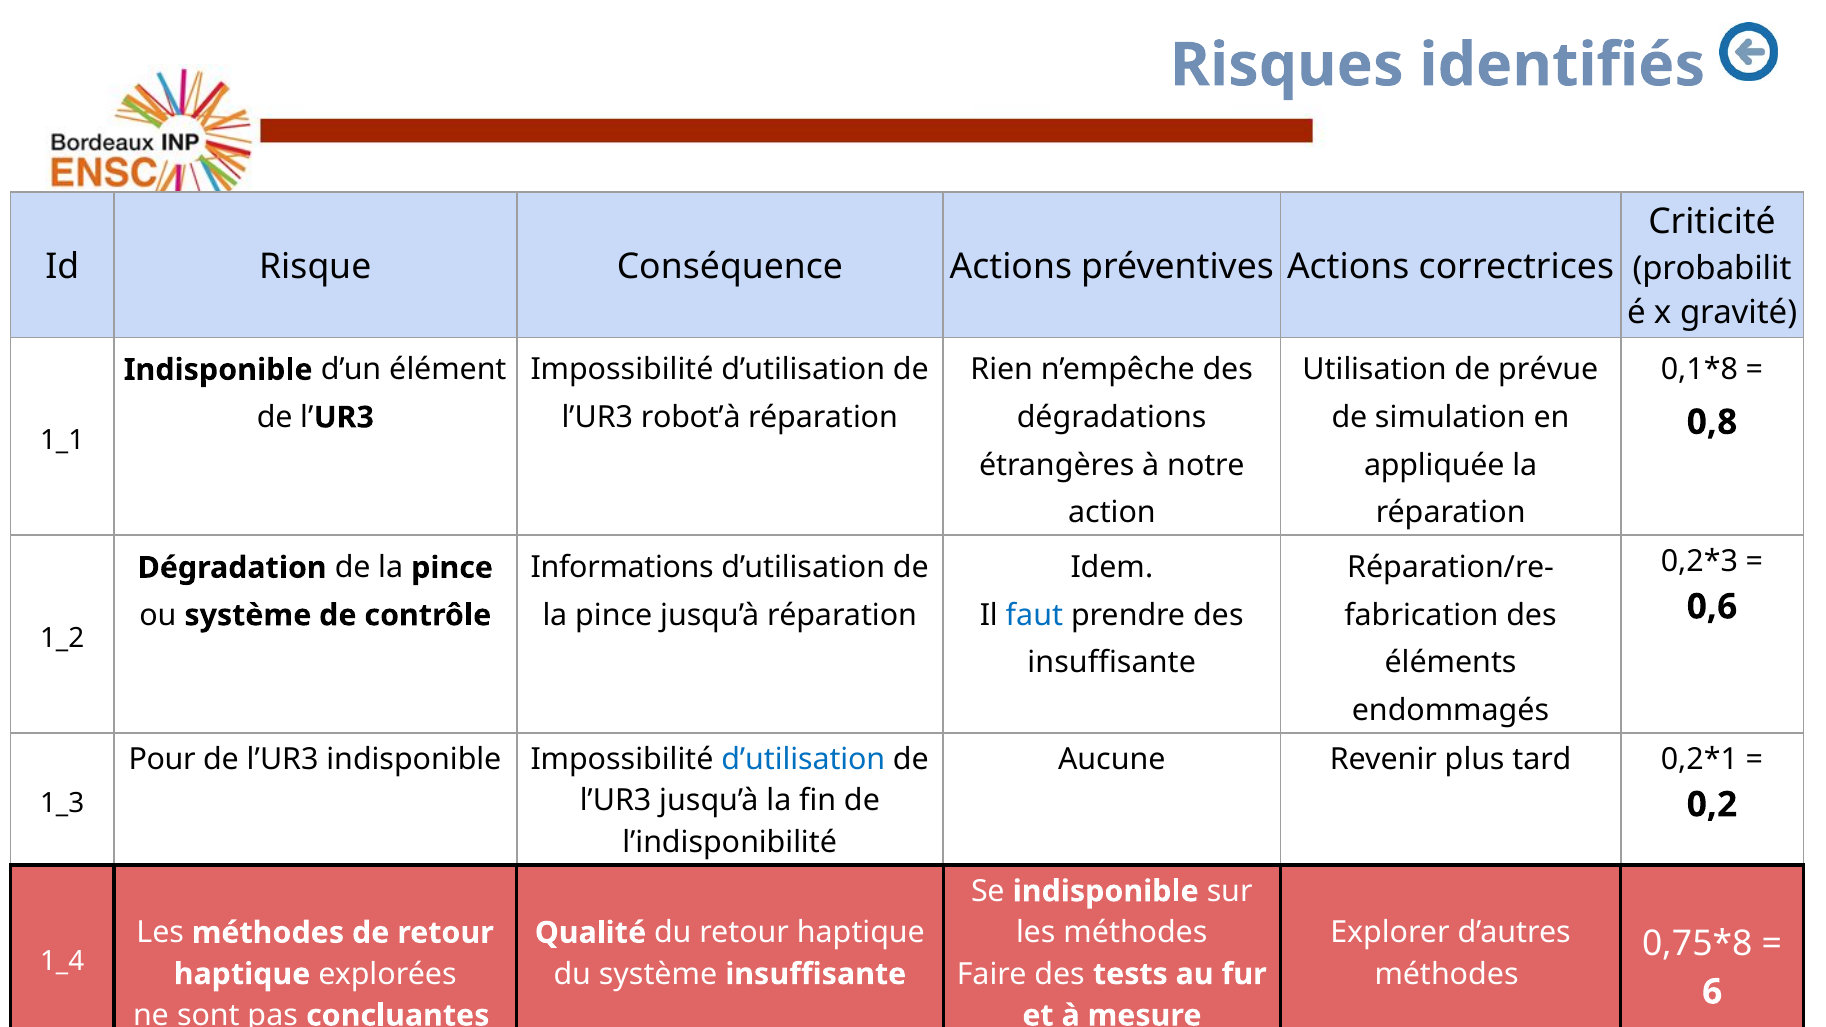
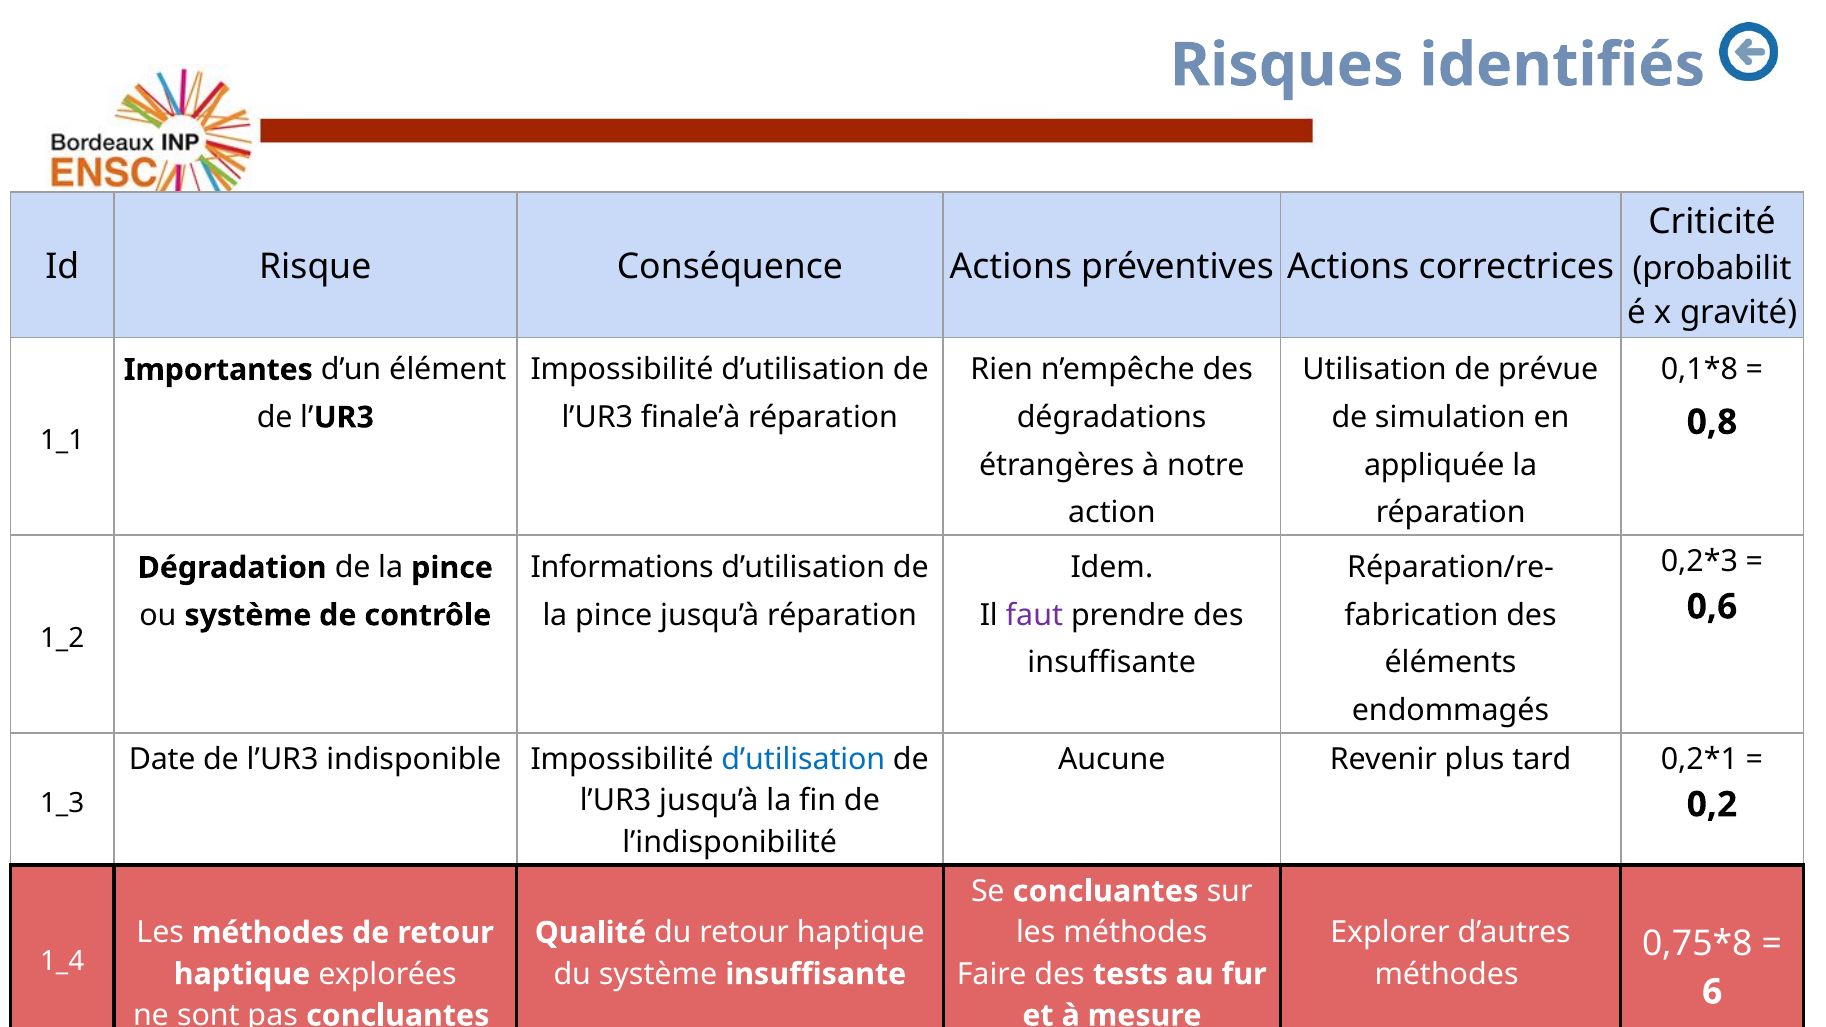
Indisponible at (218, 370): Indisponible -> Importantes
robot’à: robot’à -> finale’à
faut colour: blue -> purple
Pour: Pour -> Date
Se indisponible: indisponible -> concluantes
